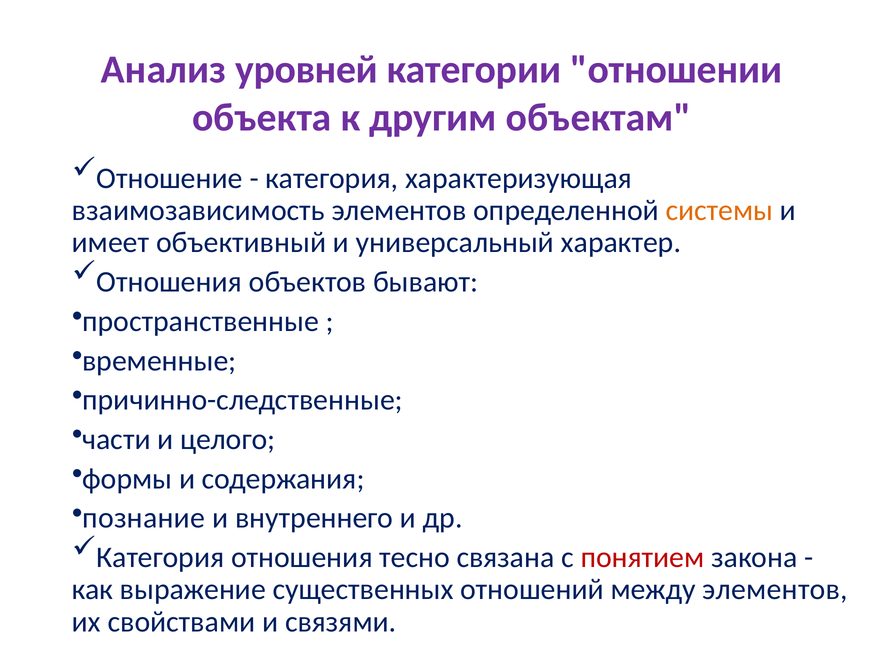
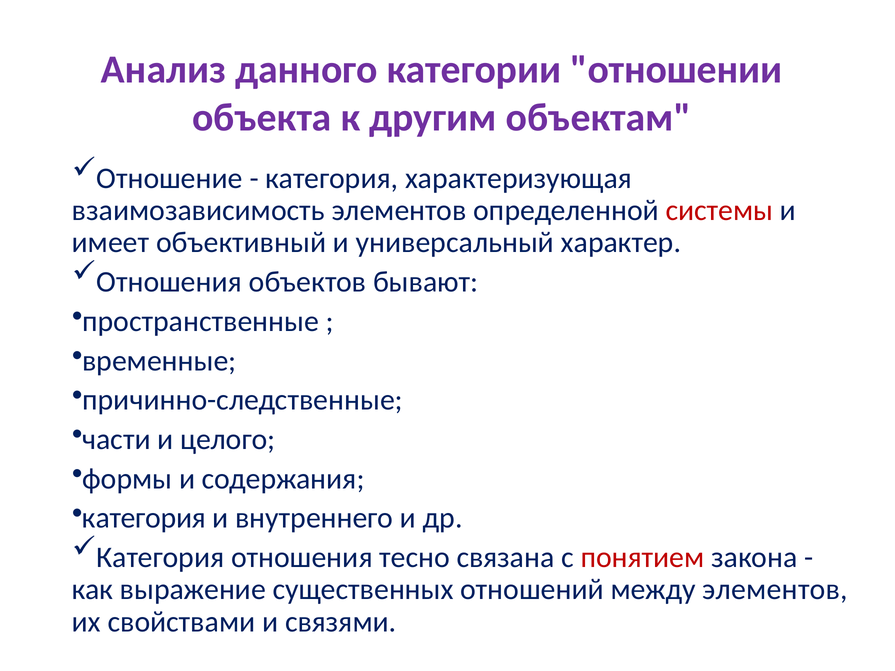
уровней: уровней -> данного
системы colour: orange -> red
познание at (144, 518): познание -> категория
